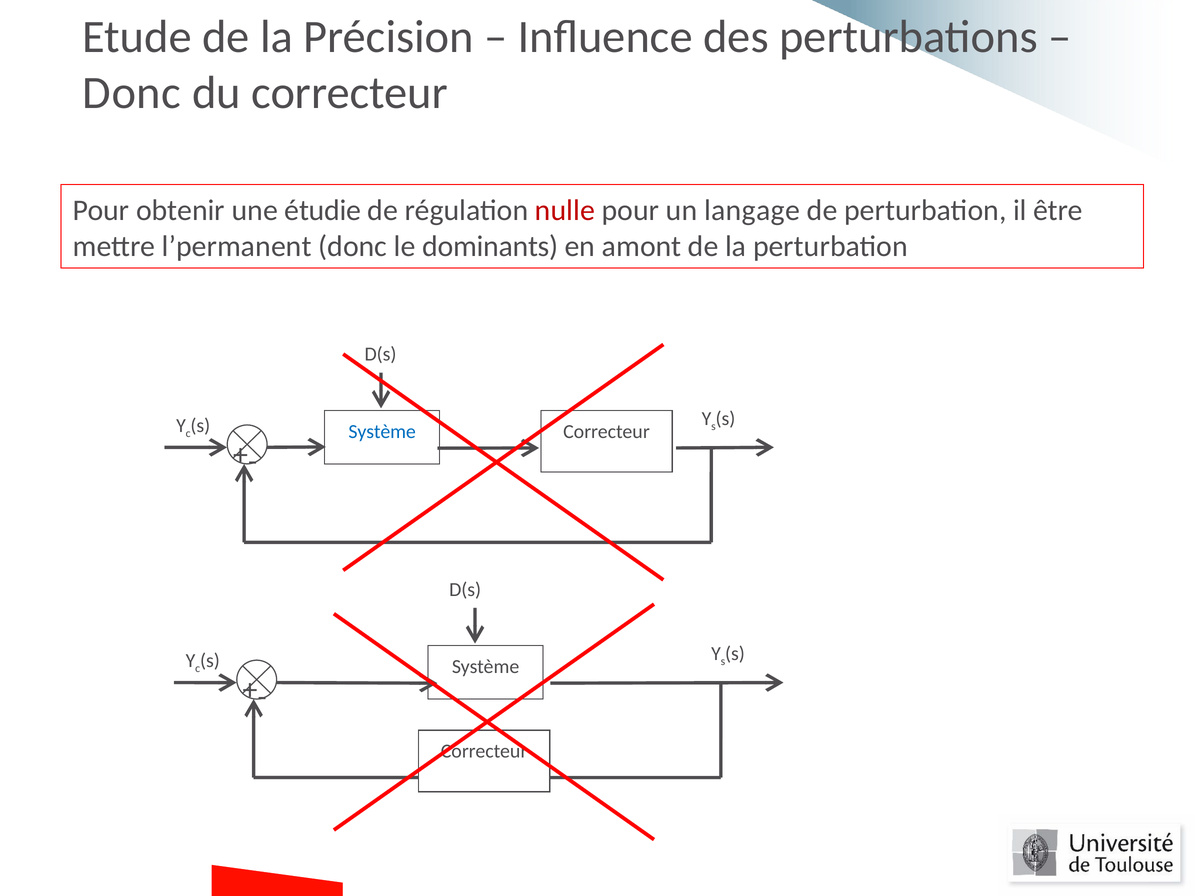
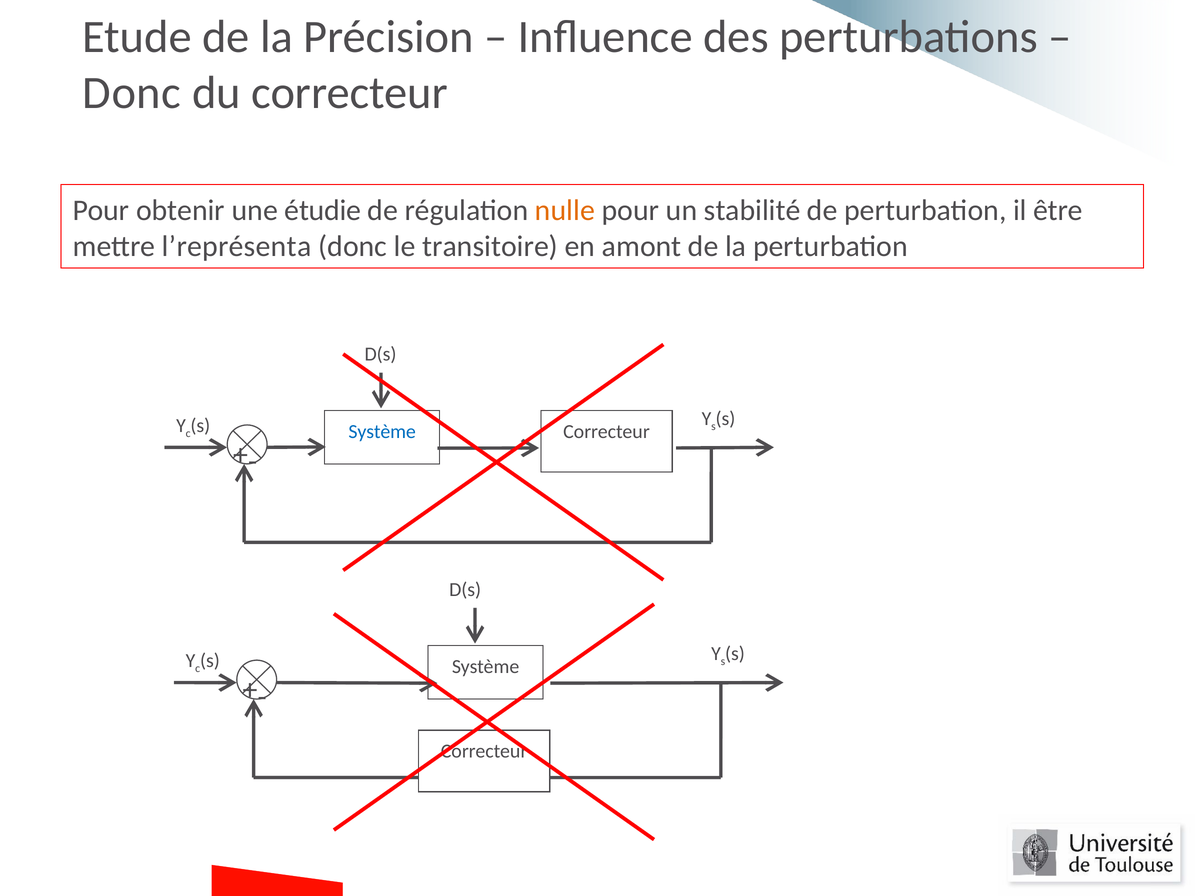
nulle colour: red -> orange
langage: langage -> stabilité
l’permanent: l’permanent -> l’représenta
dominants: dominants -> transitoire
